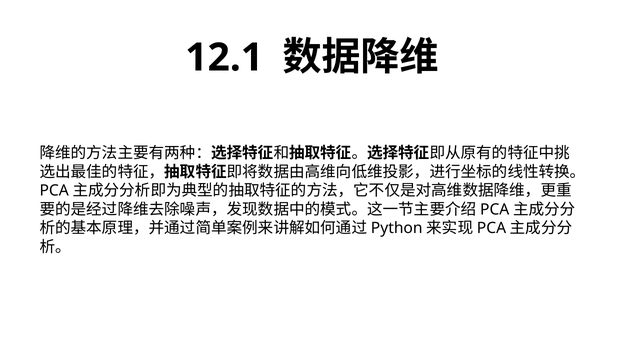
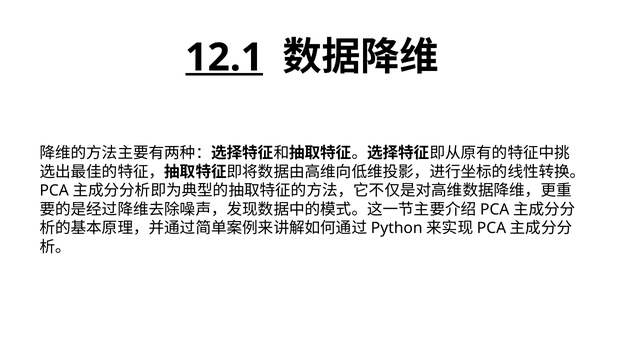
12.1 underline: none -> present
